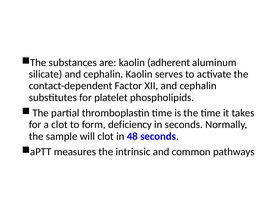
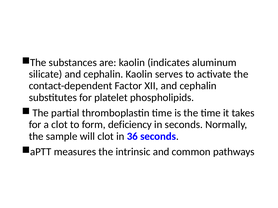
adherent: adherent -> indicates
48: 48 -> 36
